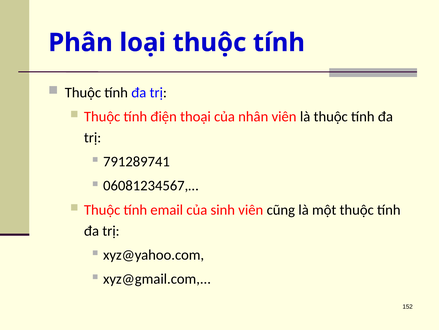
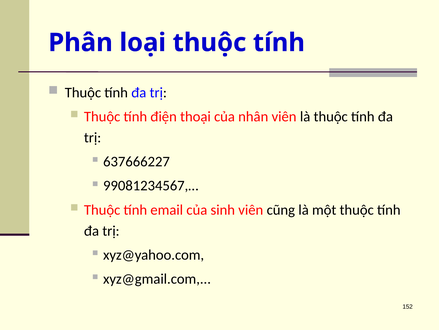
791289741: 791289741 -> 637666227
06081234567,…: 06081234567,… -> 99081234567,…
